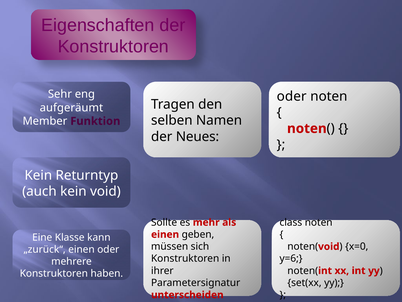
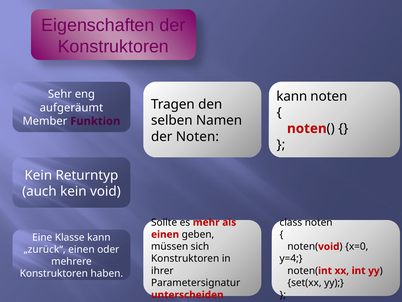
oder at (292, 96): oder -> kann
der Neues: Neues -> Noten
y=6: y=6 -> y=4
